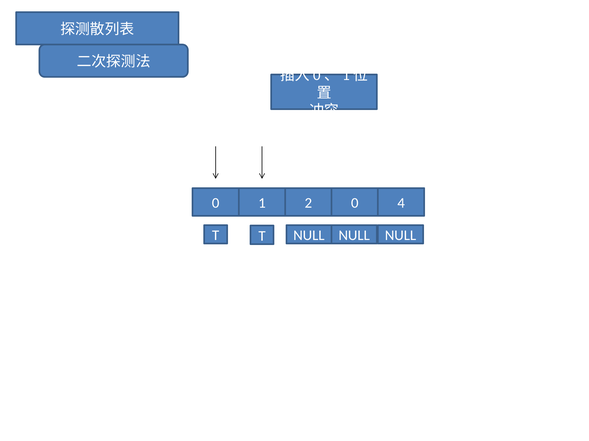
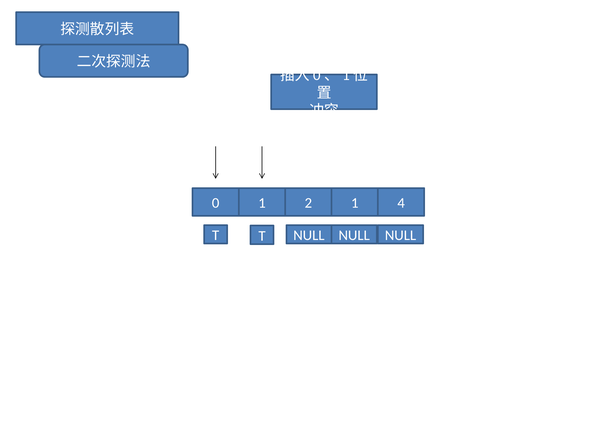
2 0: 0 -> 1
